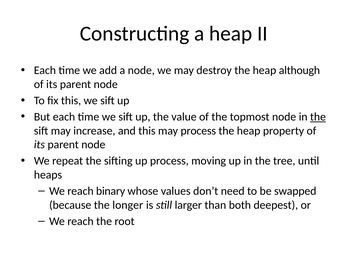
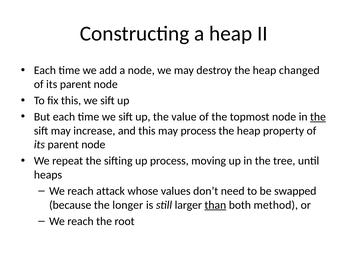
although: although -> changed
binary: binary -> attack
than underline: none -> present
deepest: deepest -> method
